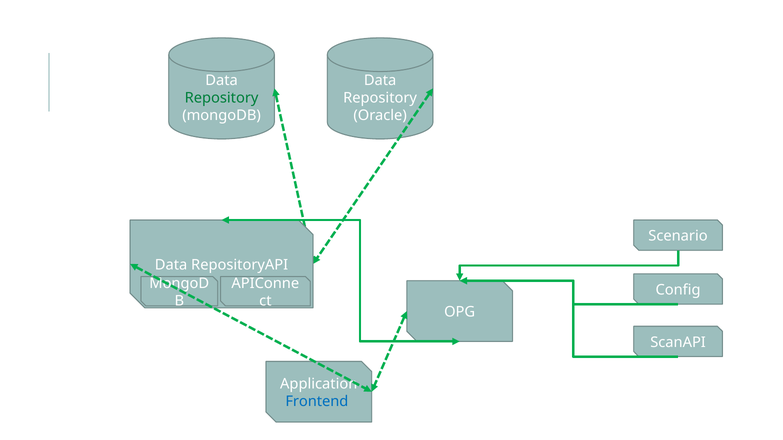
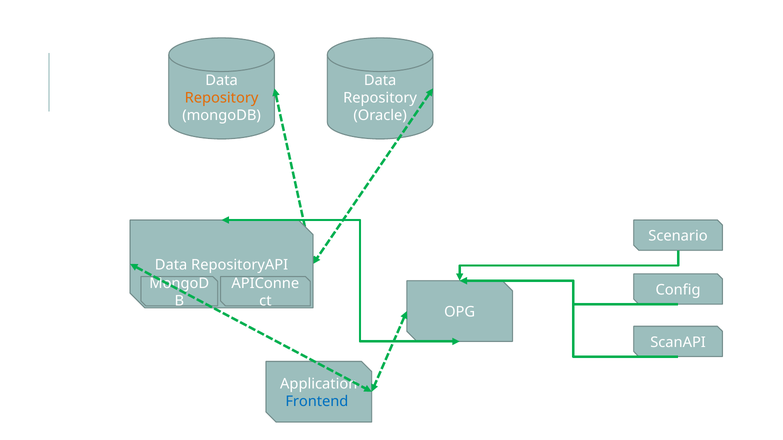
Repository at (222, 98) colour: green -> orange
